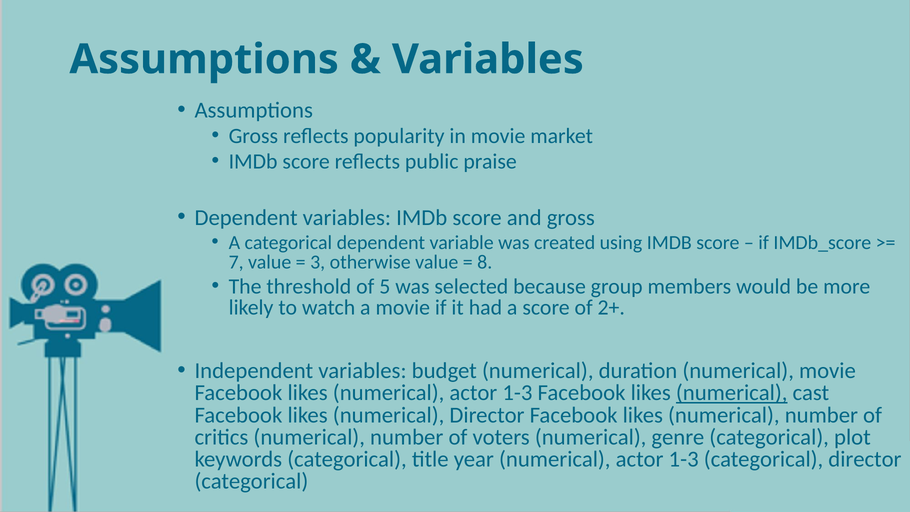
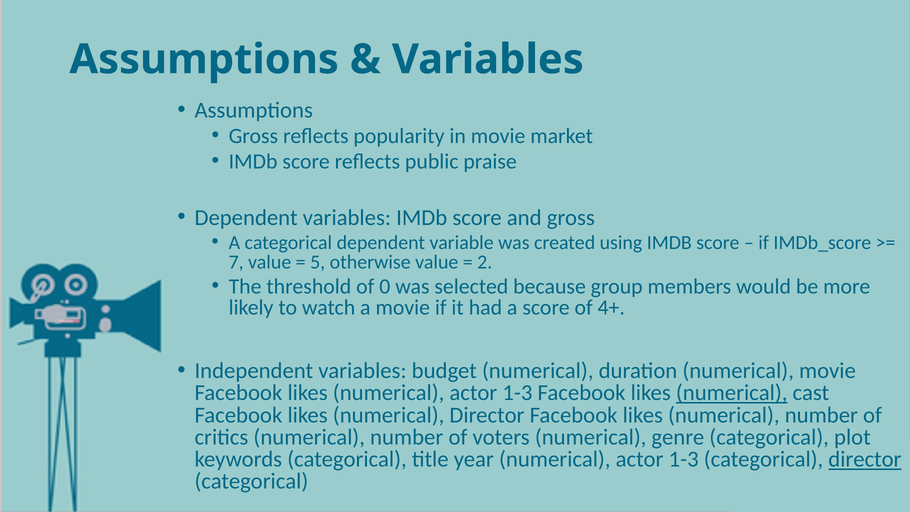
3: 3 -> 5
8: 8 -> 2
5: 5 -> 0
2+: 2+ -> 4+
director at (865, 459) underline: none -> present
